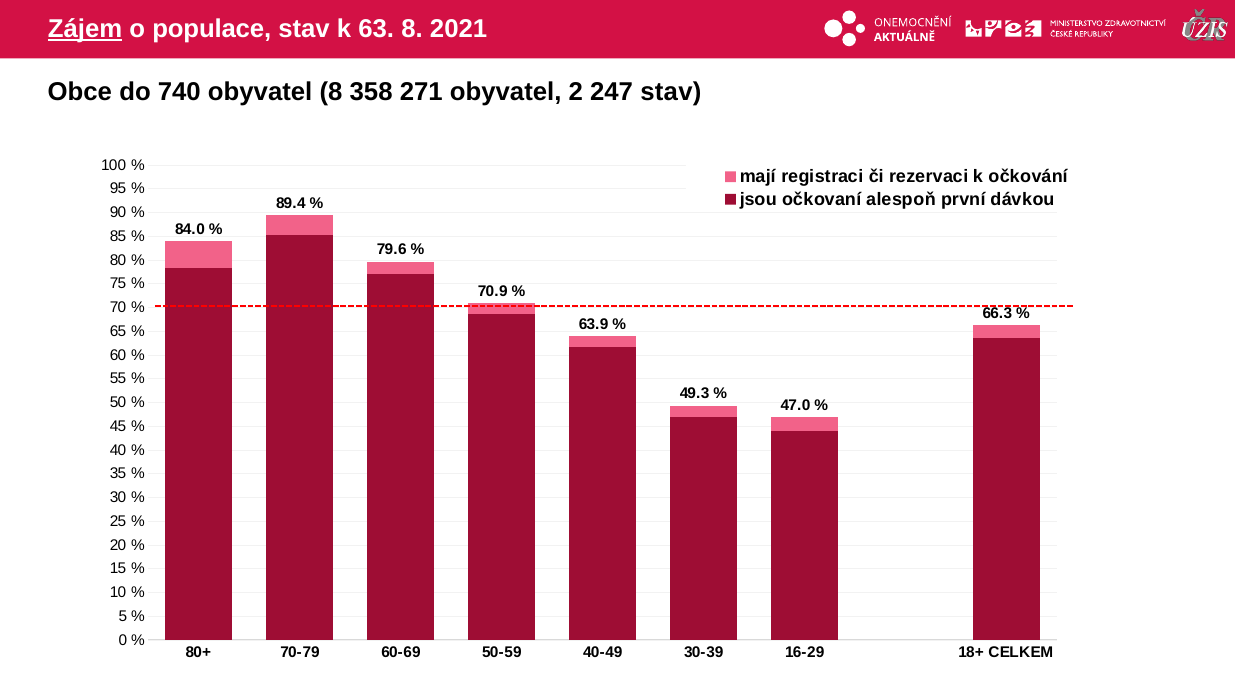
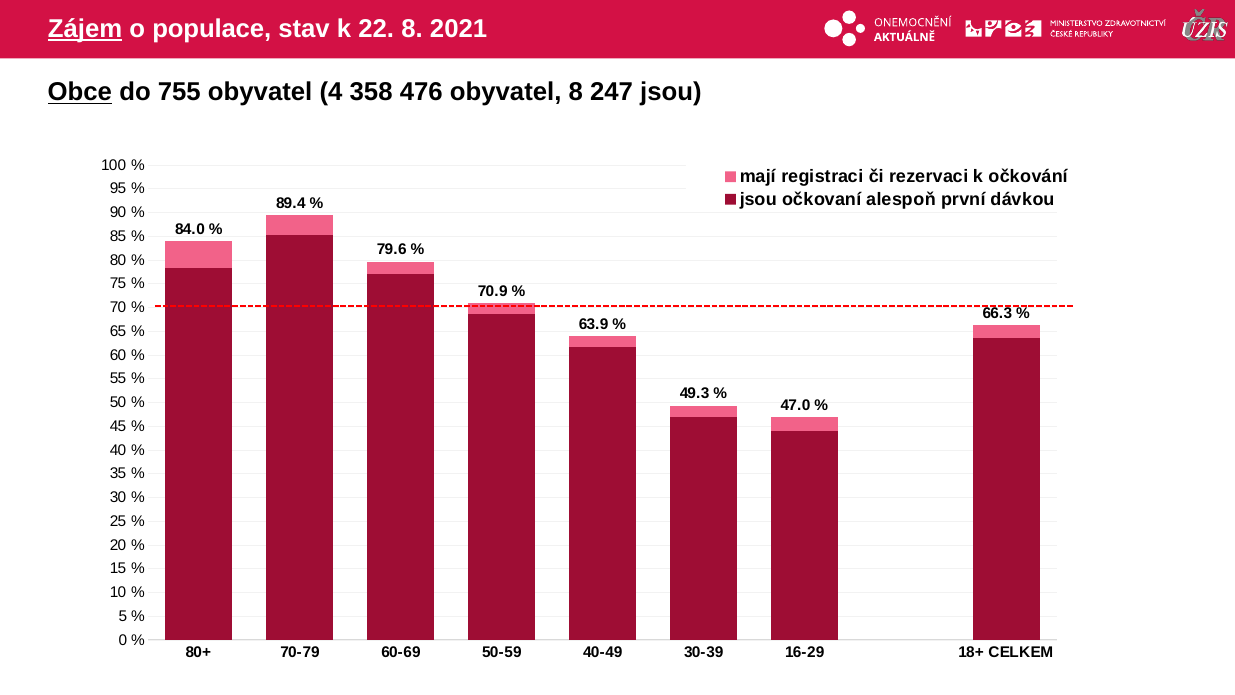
63: 63 -> 22
Obce underline: none -> present
740: 740 -> 755
obyvatel 8: 8 -> 4
271: 271 -> 476
obyvatel 2: 2 -> 8
247 stav: stav -> jsou
